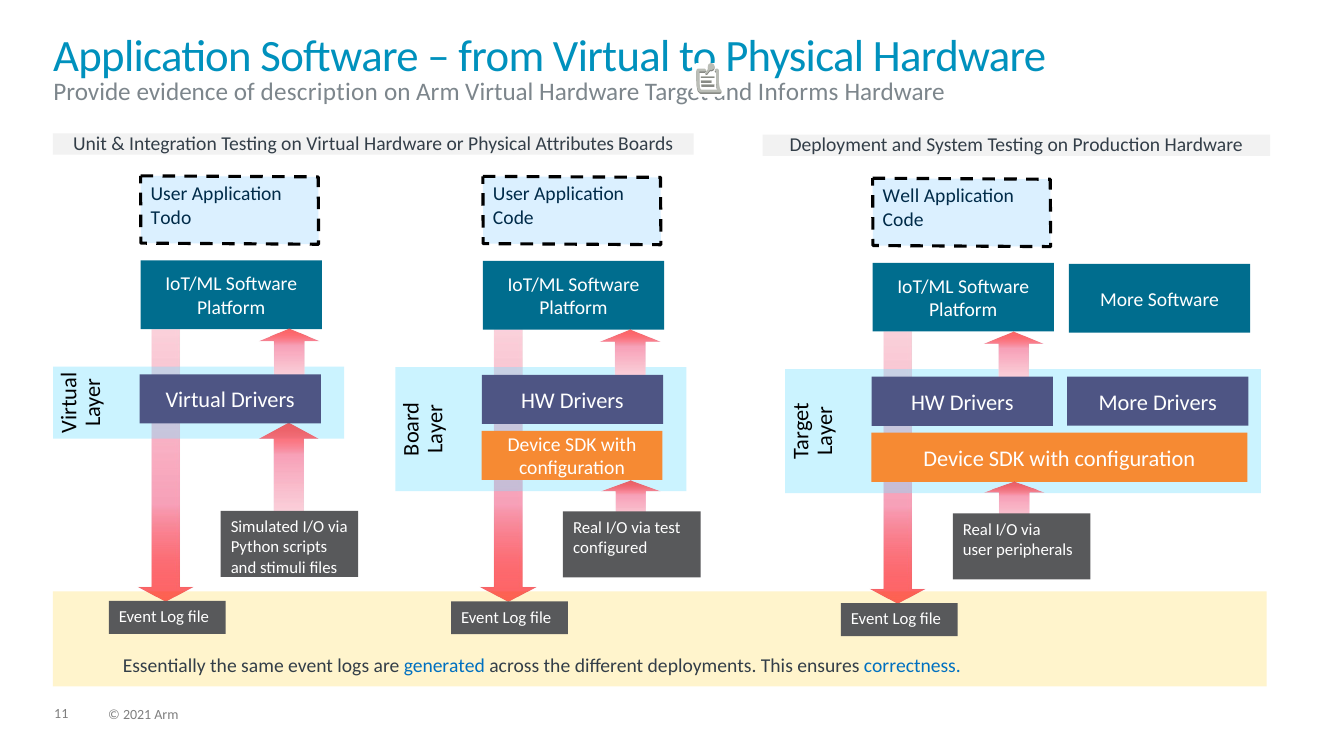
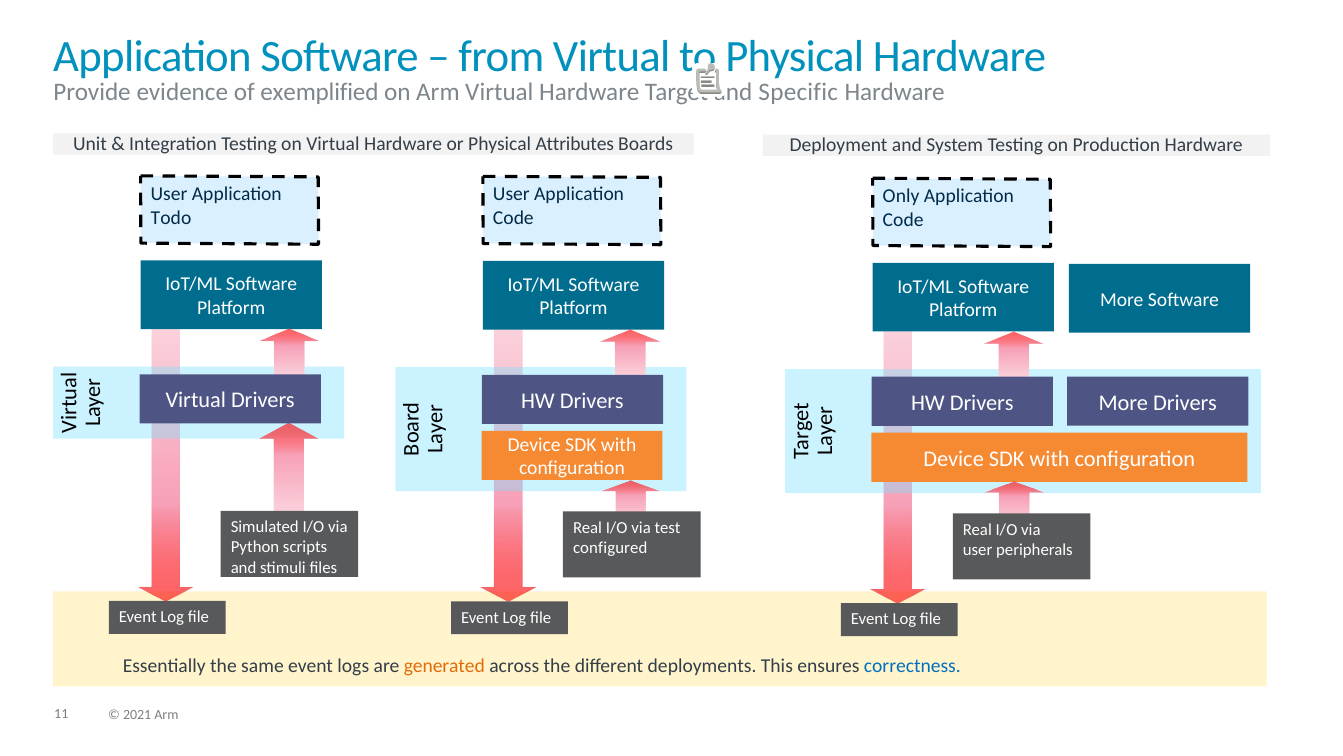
description: description -> exemplified
Informs: Informs -> Specific
Well: Well -> Only
generated colour: blue -> orange
